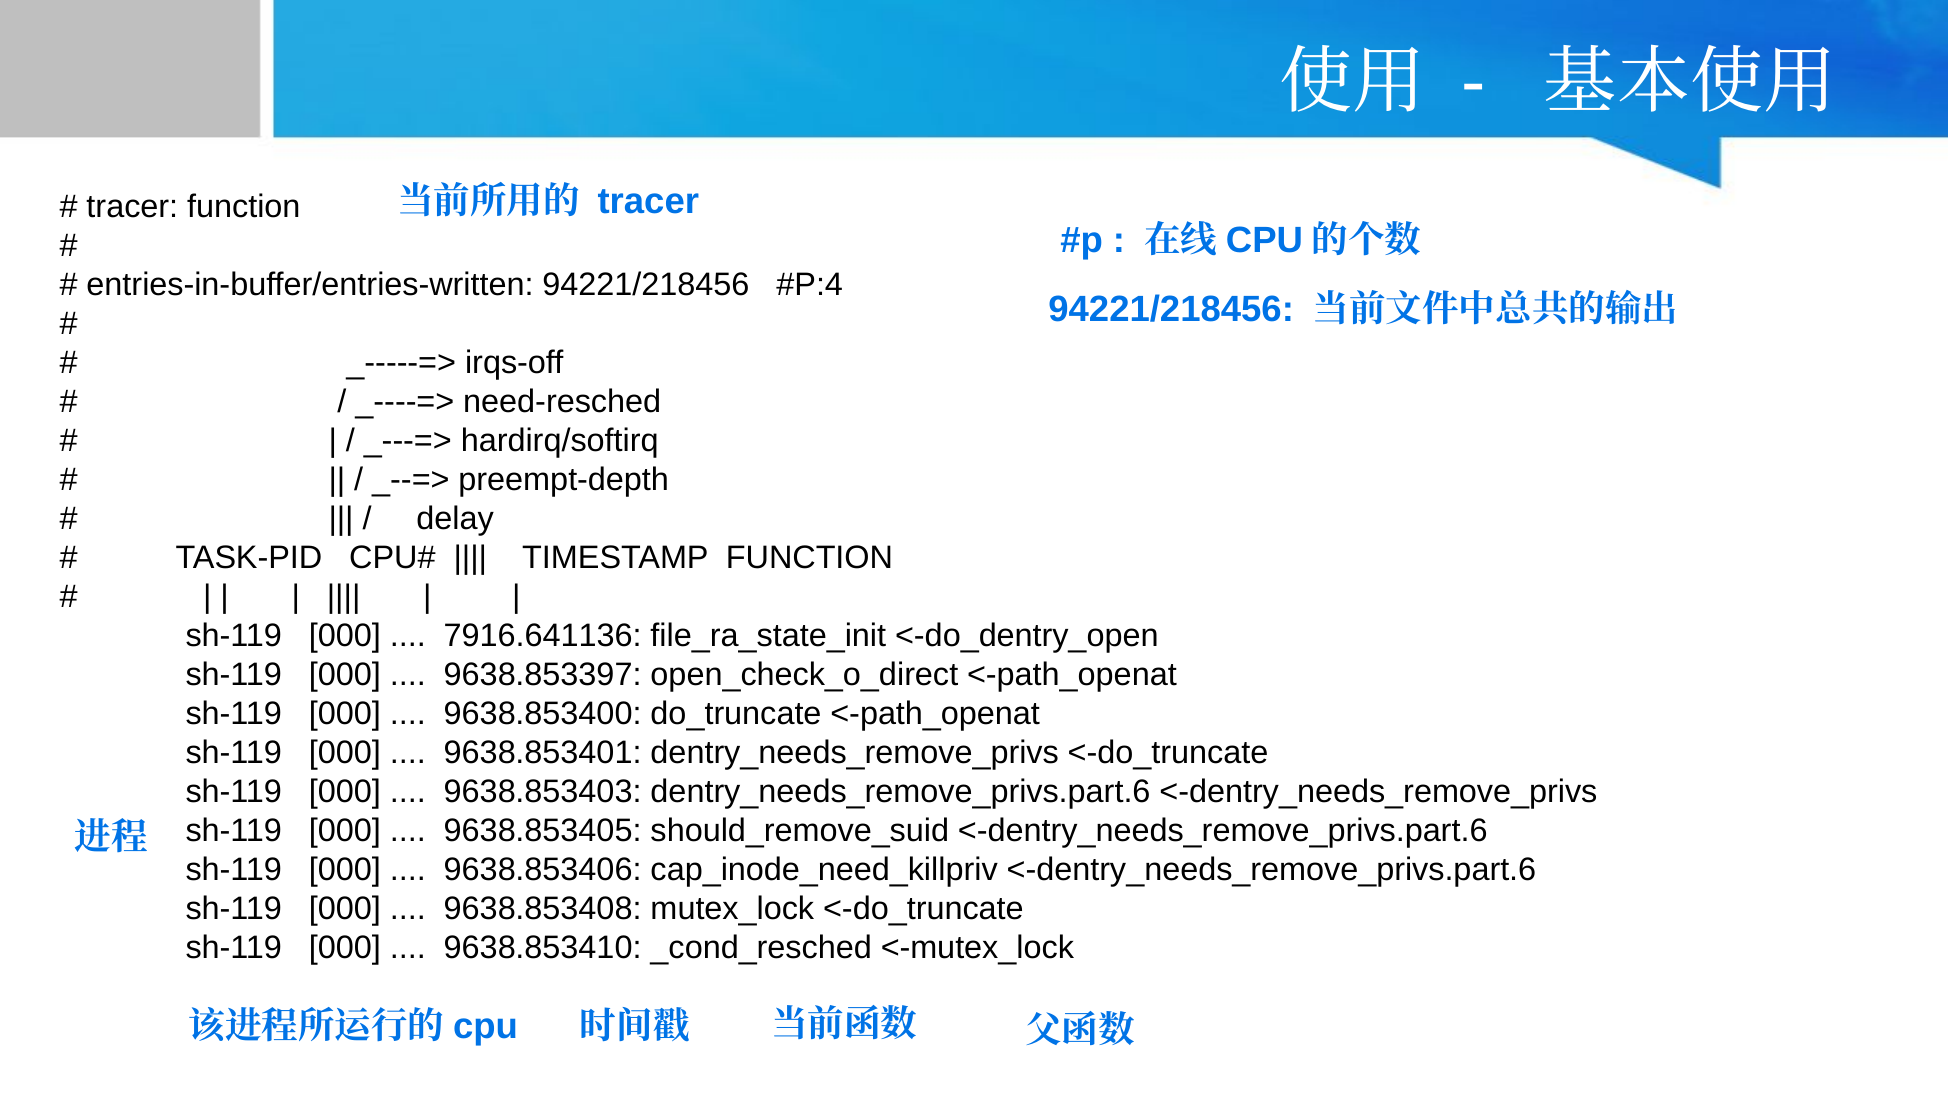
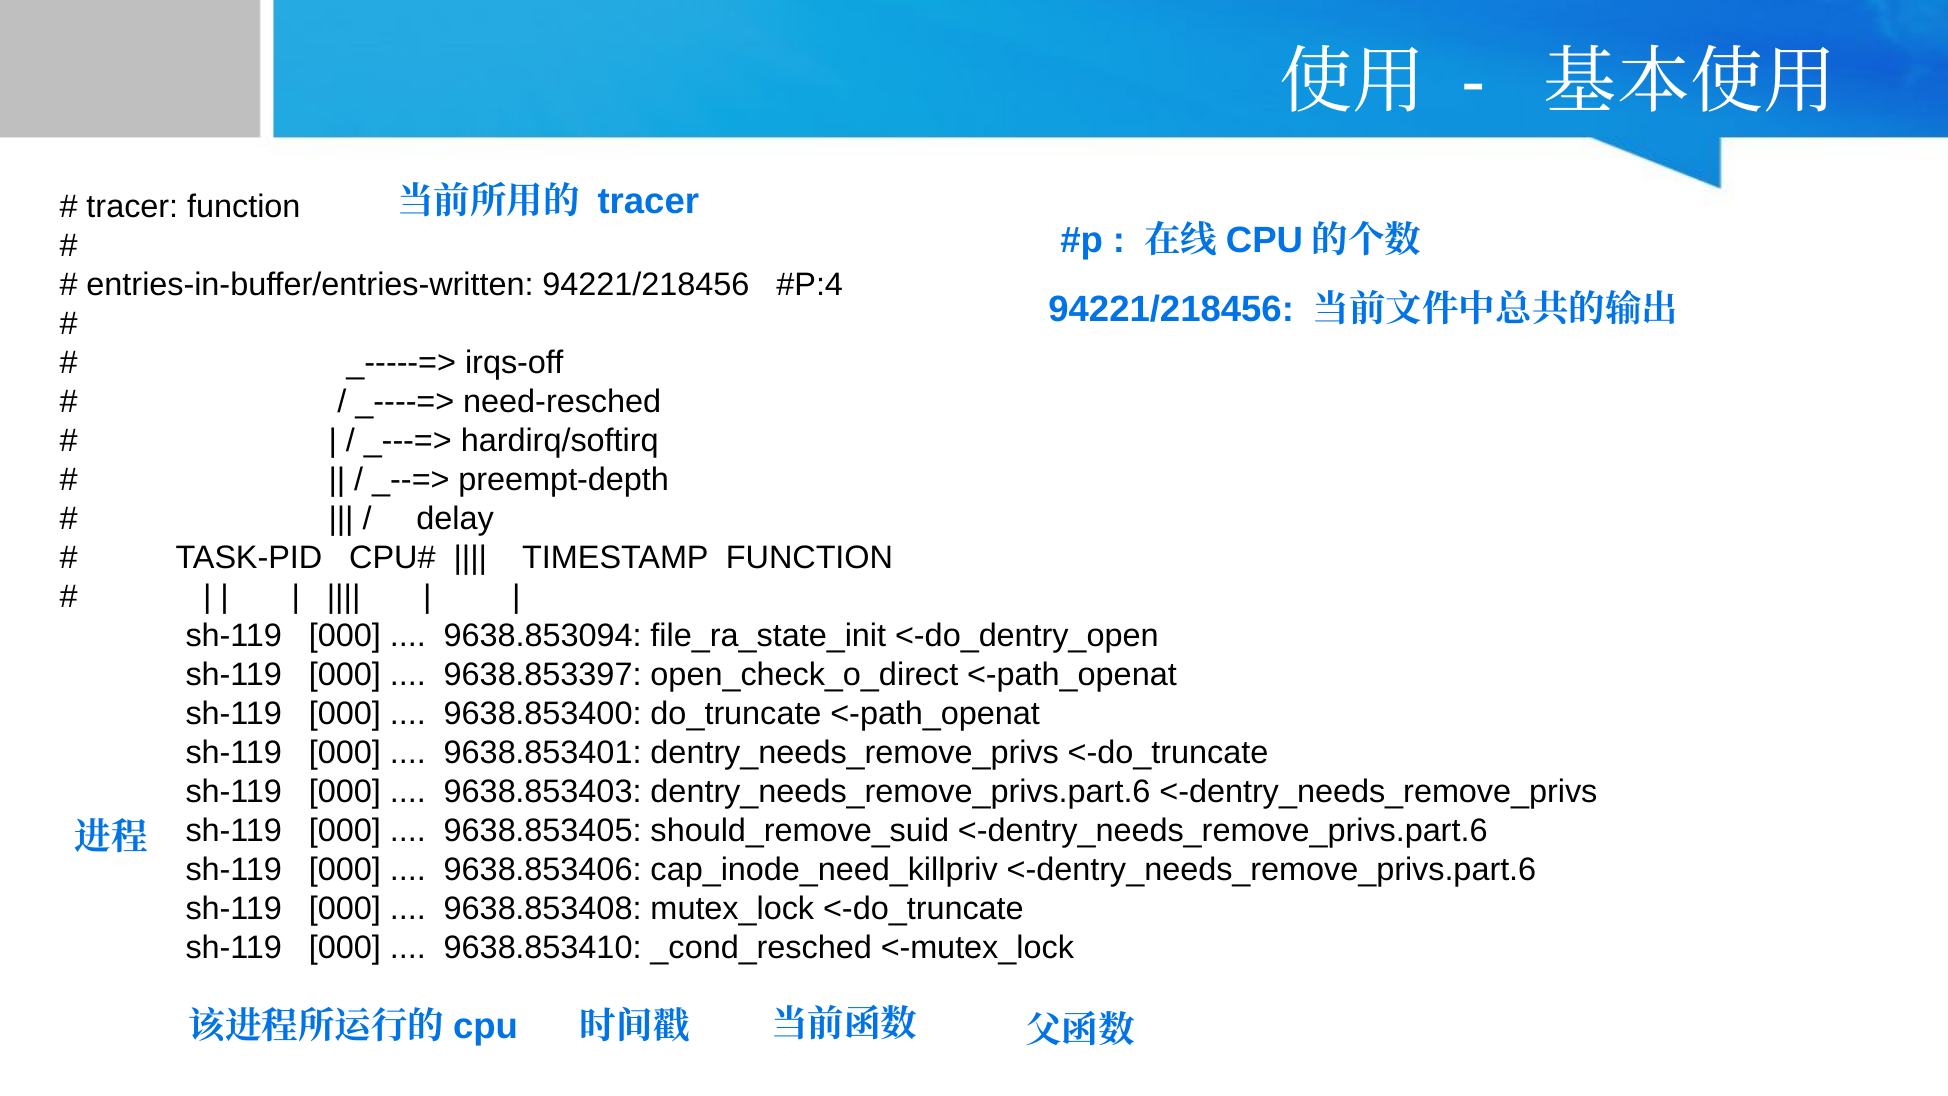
7916.641136: 7916.641136 -> 9638.853094
